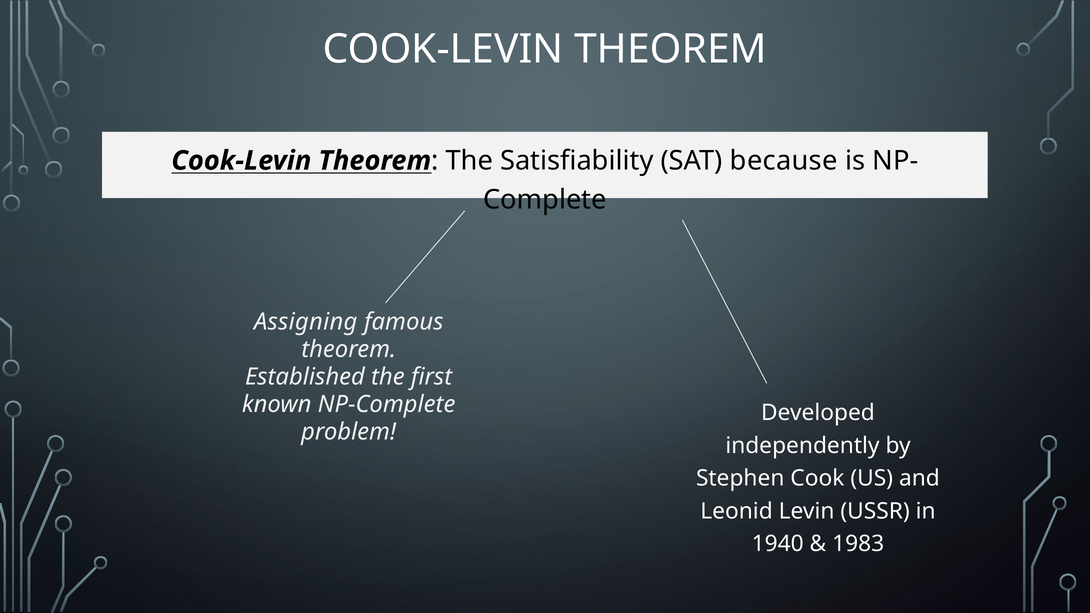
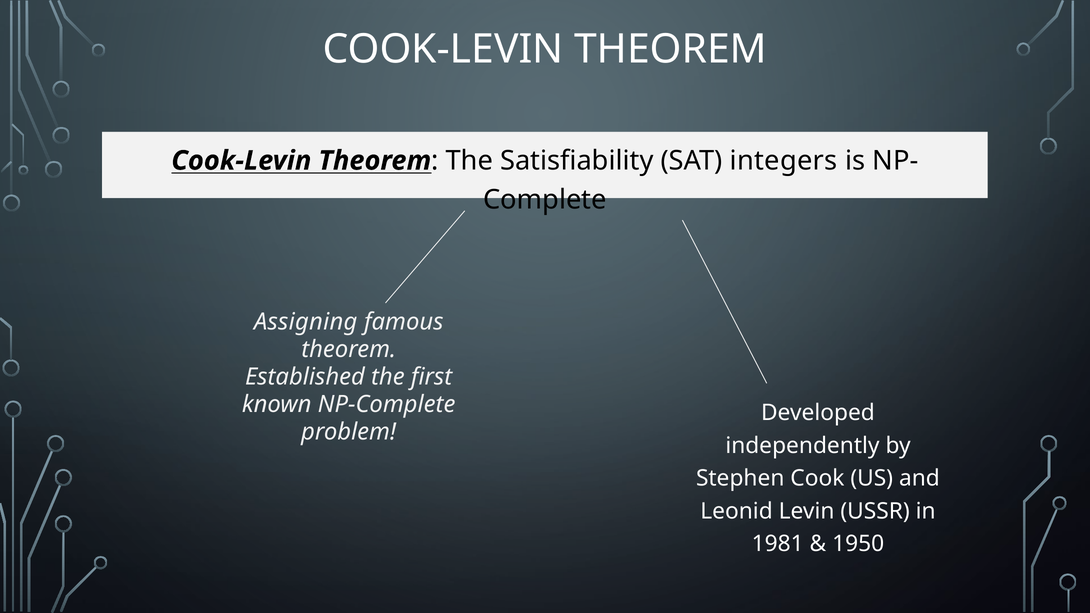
because: because -> integers
1940: 1940 -> 1981
1983: 1983 -> 1950
